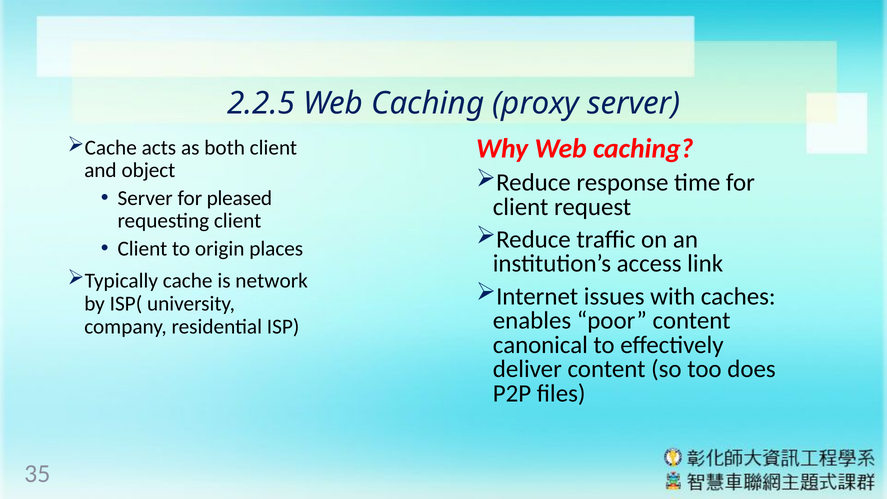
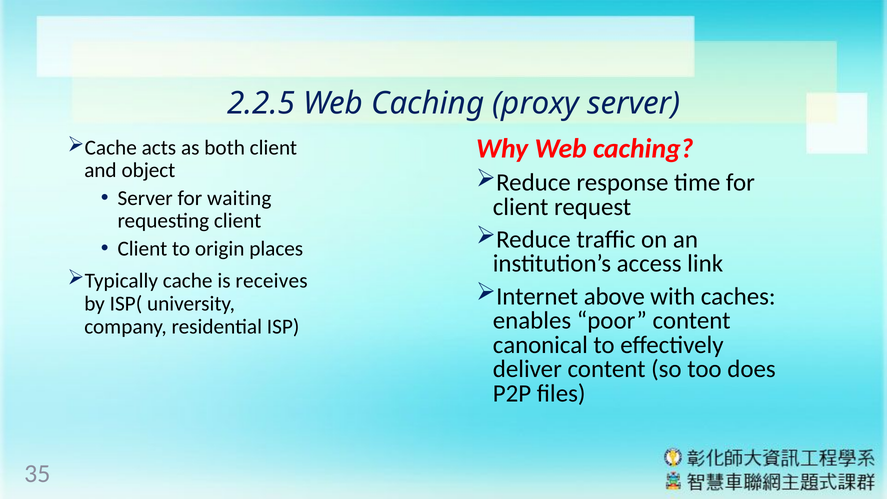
pleased: pleased -> waiting
network: network -> receives
issues: issues -> above
